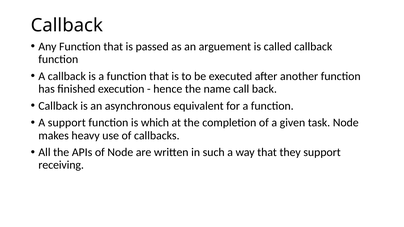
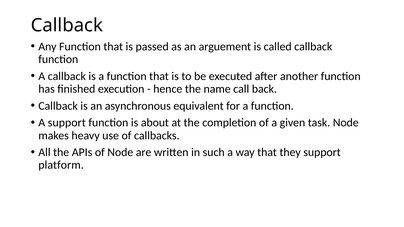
which: which -> about
receiving: receiving -> platform
